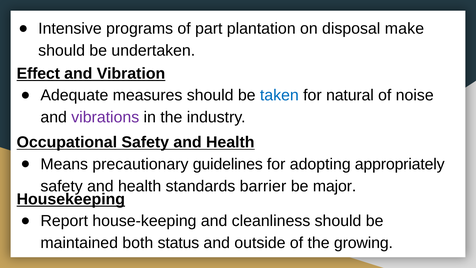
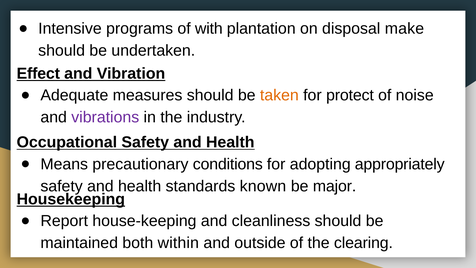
part: part -> with
taken colour: blue -> orange
natural: natural -> protect
guidelines: guidelines -> conditions
barrier: barrier -> known
status: status -> within
growing: growing -> clearing
